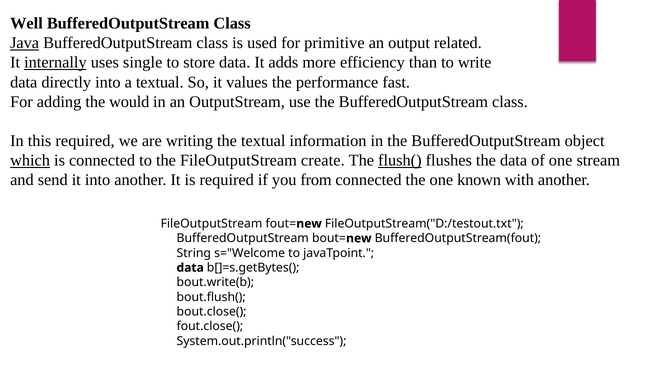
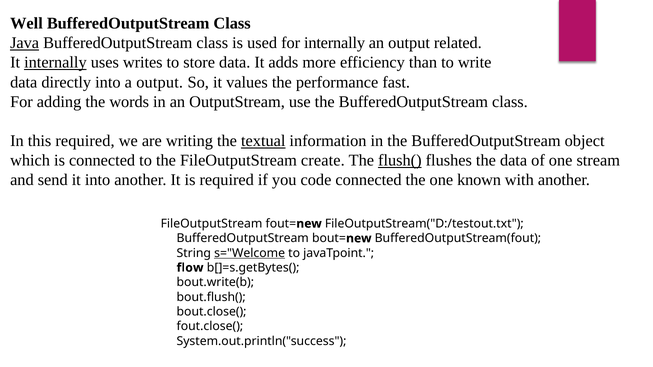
for primitive: primitive -> internally
single: single -> writes
a textual: textual -> output
would: would -> words
textual at (263, 141) underline: none -> present
which underline: present -> none
from: from -> code
s="Welcome underline: none -> present
data at (190, 268): data -> flow
